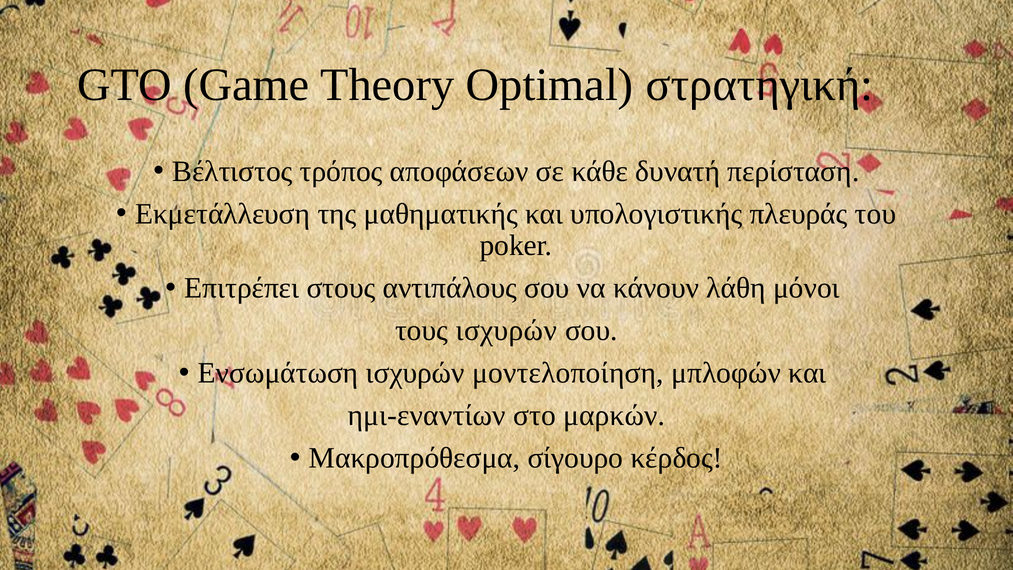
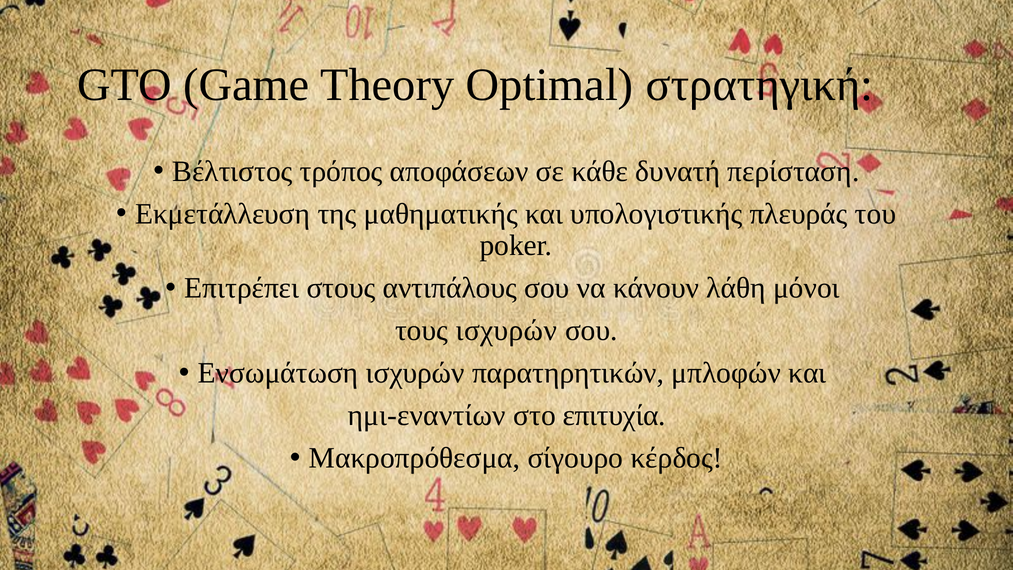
μοντελοποίηση: μοντελοποίηση -> παρατηρητικών
μαρκών: μαρκών -> επιτυχία
